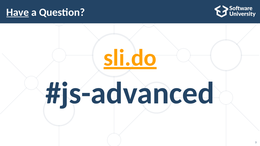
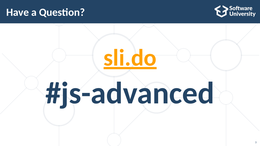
Have underline: present -> none
